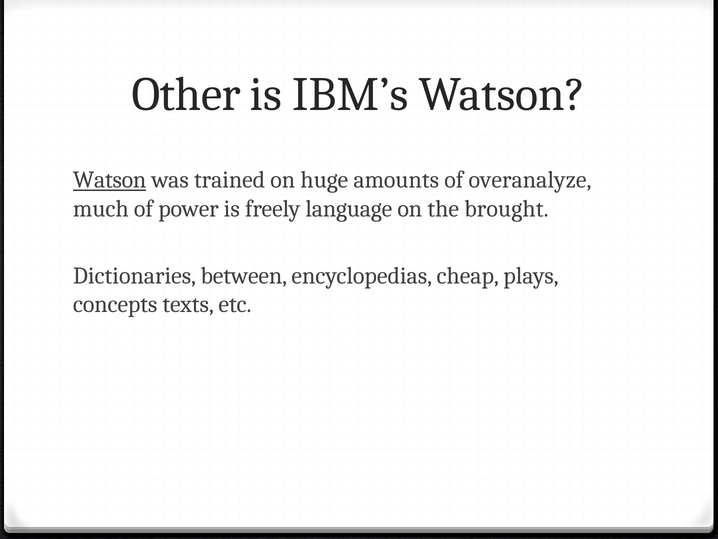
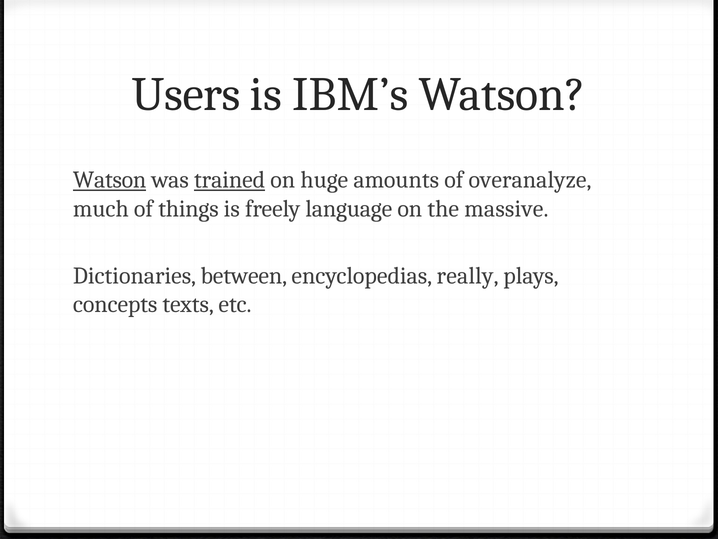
Other: Other -> Users
trained underline: none -> present
power: power -> things
brought: brought -> massive
cheap: cheap -> really
